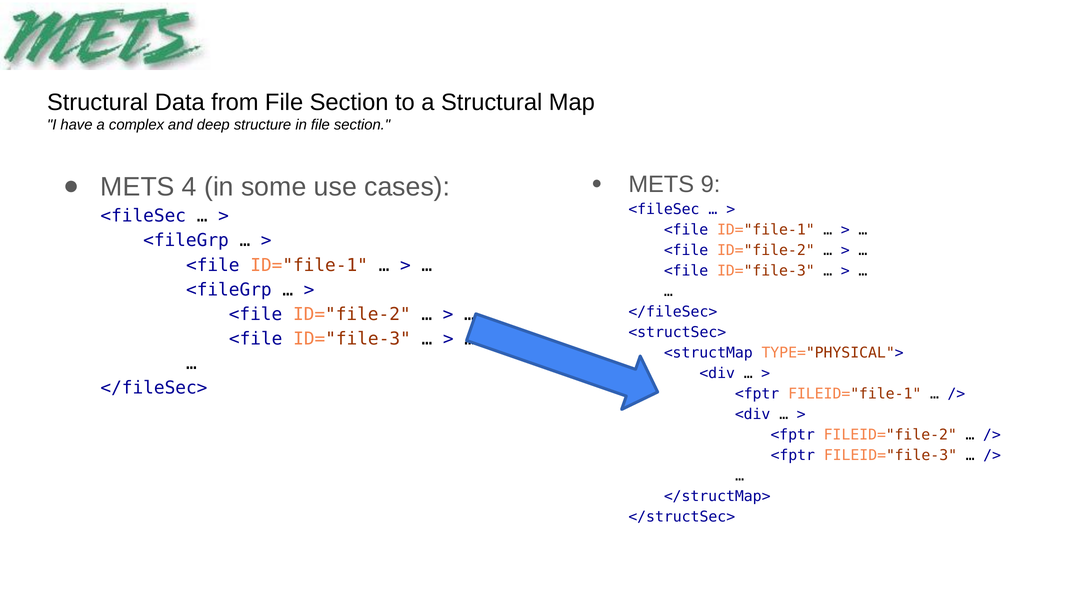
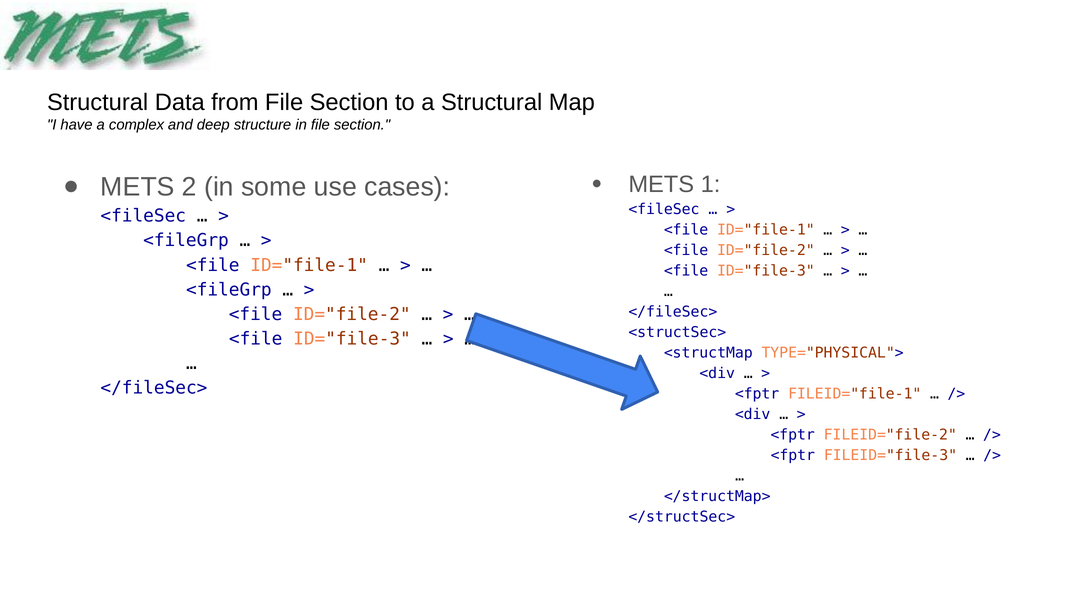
4: 4 -> 2
9: 9 -> 1
